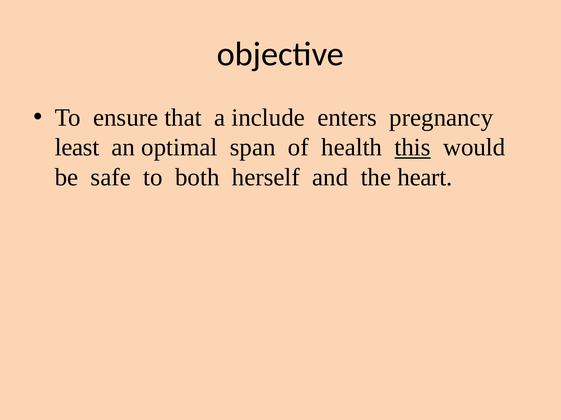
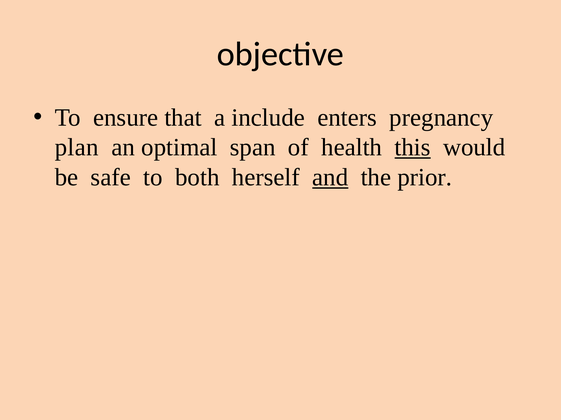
least: least -> plan
and underline: none -> present
heart: heart -> prior
